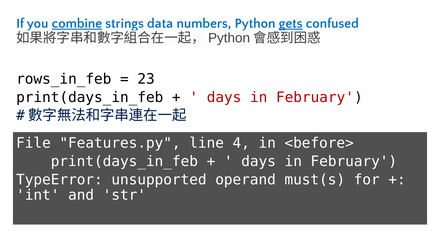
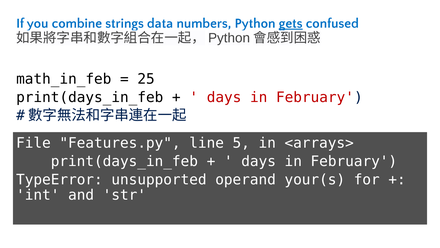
combine underline: present -> none
rows_in_feb: rows_in_feb -> math_in_feb
23: 23 -> 25
4: 4 -> 5
<before>: <before> -> <arrays>
must(s: must(s -> your(s
